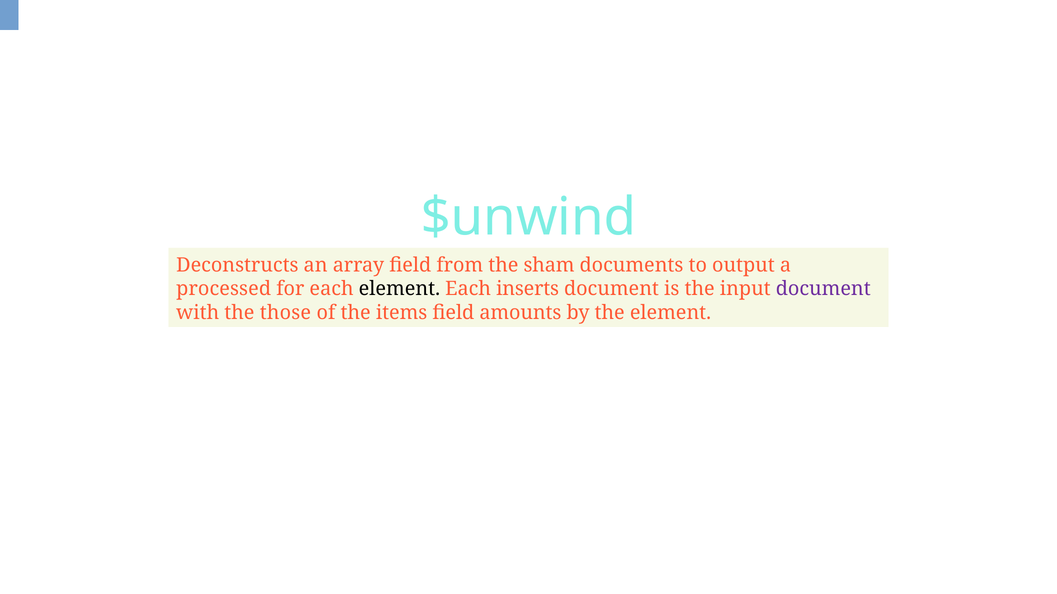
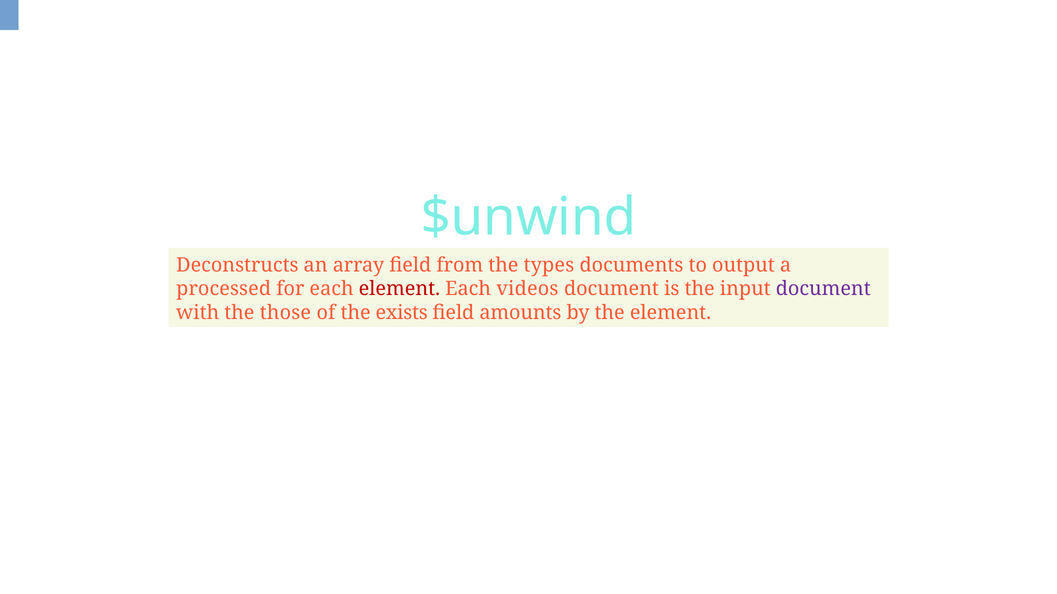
sham: sham -> types
element at (399, 289) colour: black -> red
inserts: inserts -> videos
items: items -> exists
